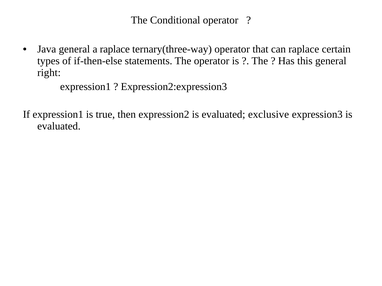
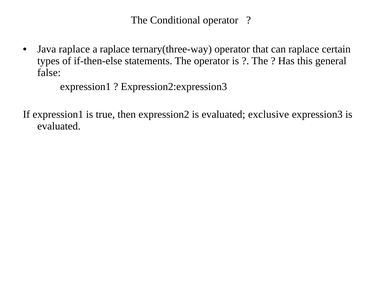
Java general: general -> raplace
right: right -> false
